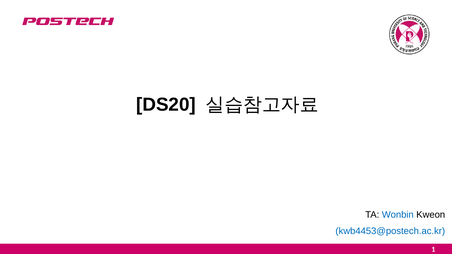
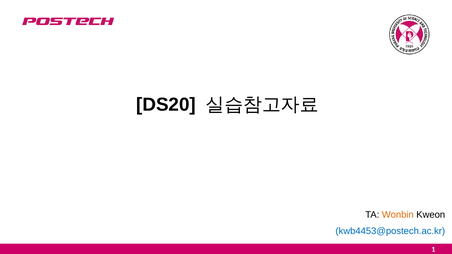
Wonbin colour: blue -> orange
